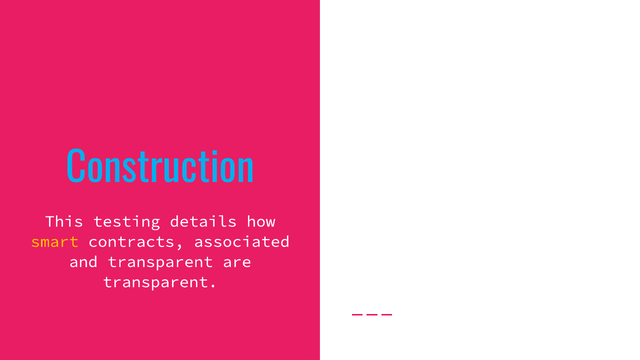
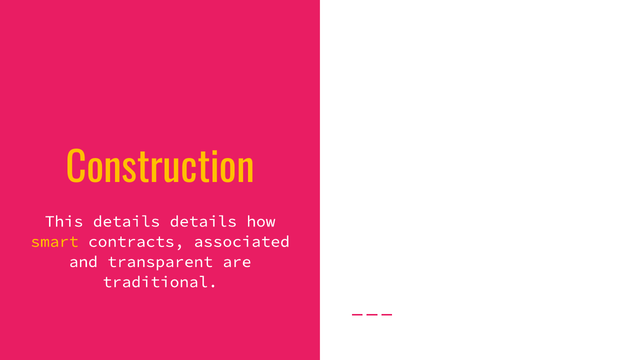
Construction colour: light blue -> yellow
This testing: testing -> details
transparent at (160, 282): transparent -> traditional
